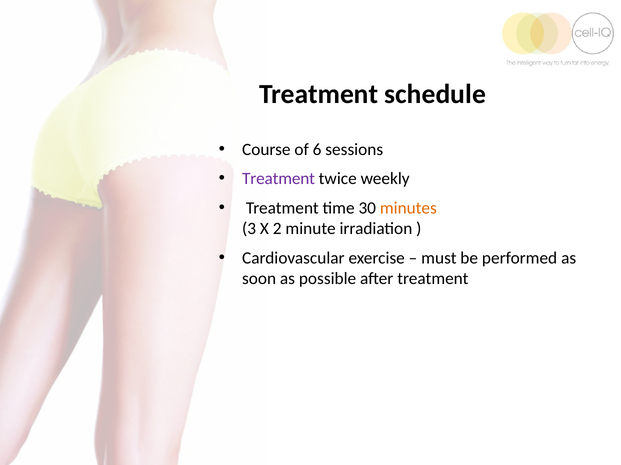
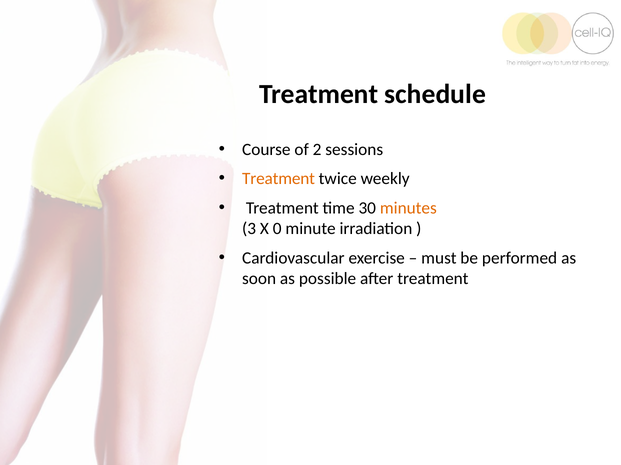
6: 6 -> 2
Treatment at (279, 179) colour: purple -> orange
2: 2 -> 0
